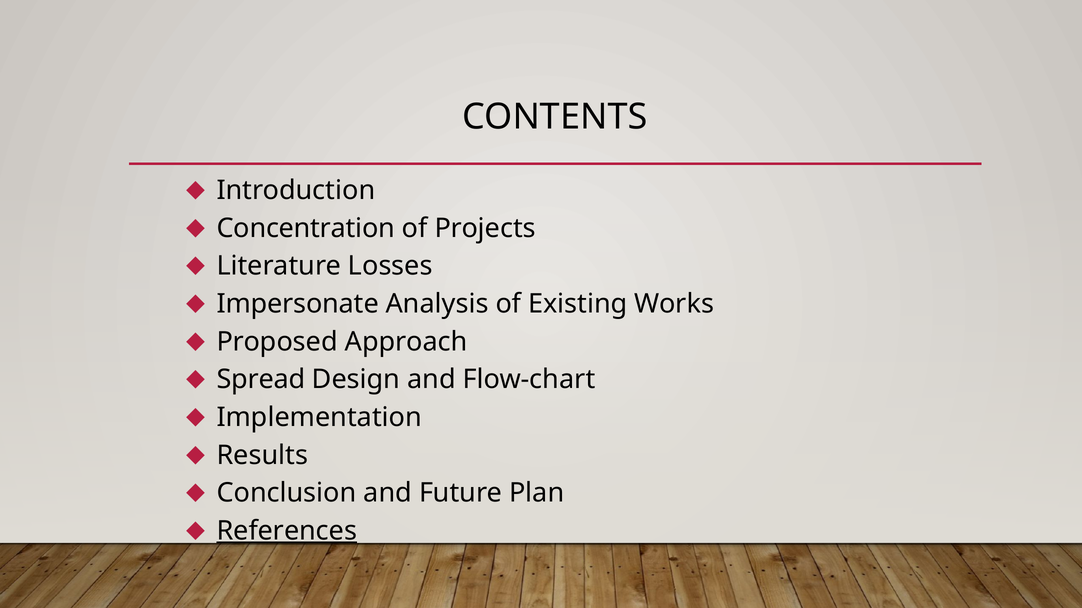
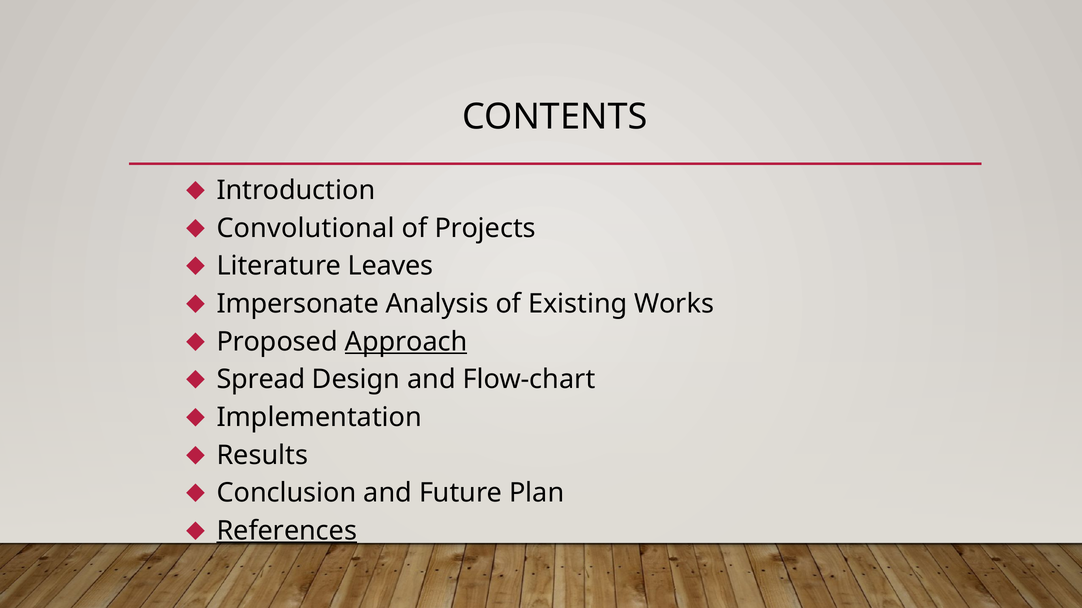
Concentration: Concentration -> Convolutional
Losses: Losses -> Leaves
Approach underline: none -> present
